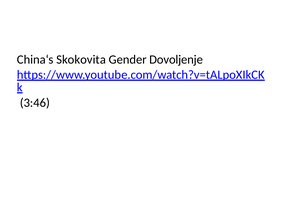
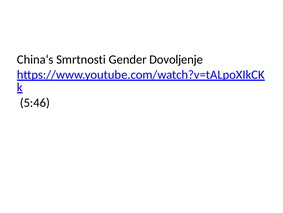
Skokovita: Skokovita -> Smrtnosti
3:46: 3:46 -> 5:46
